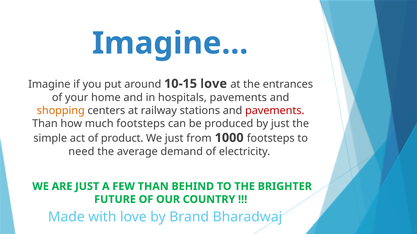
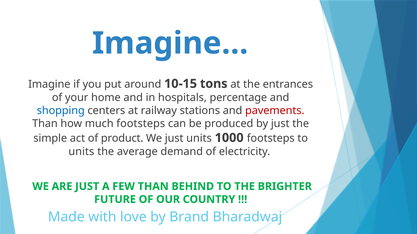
10-15 love: love -> tons
hospitals pavements: pavements -> percentage
shopping colour: orange -> blue
just from: from -> units
need at (81, 152): need -> units
